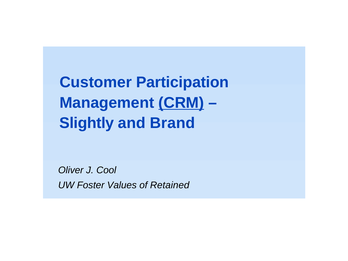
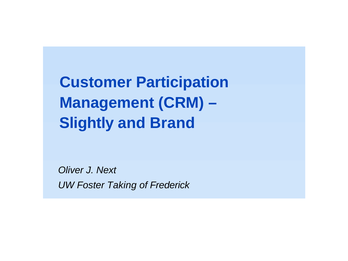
CRM underline: present -> none
Cool: Cool -> Next
Values: Values -> Taking
Retained: Retained -> Frederick
